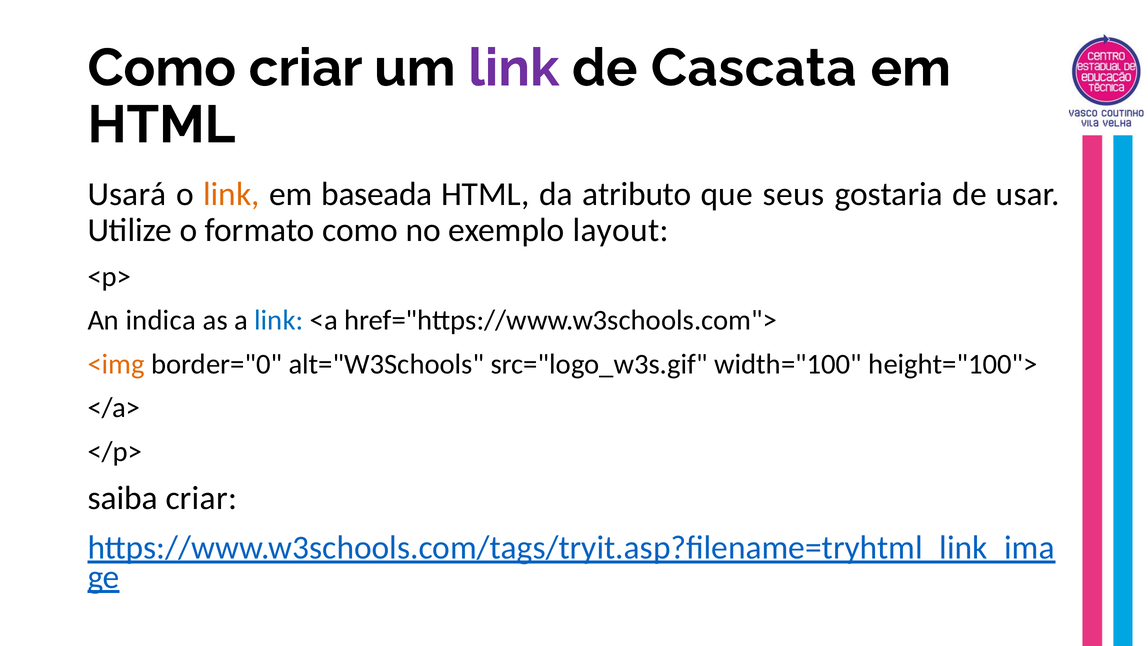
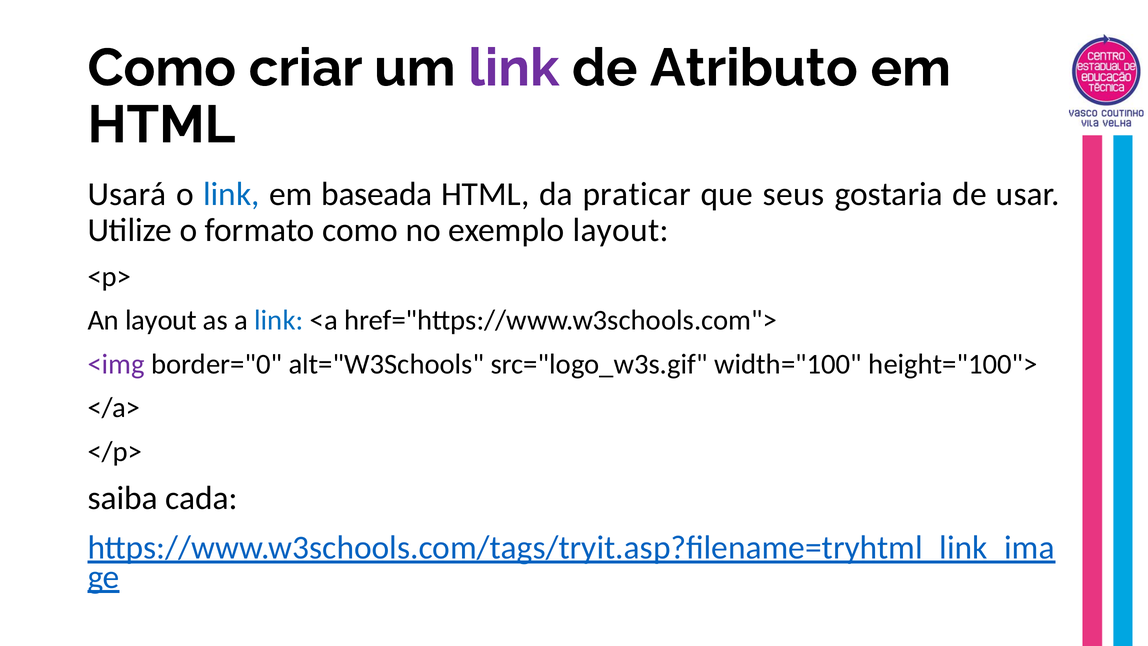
Cascata: Cascata -> Atributo
link at (231, 194) colour: orange -> blue
atributo: atributo -> praticar
An indica: indica -> layout
<img colour: orange -> purple
saiba criar: criar -> cada
